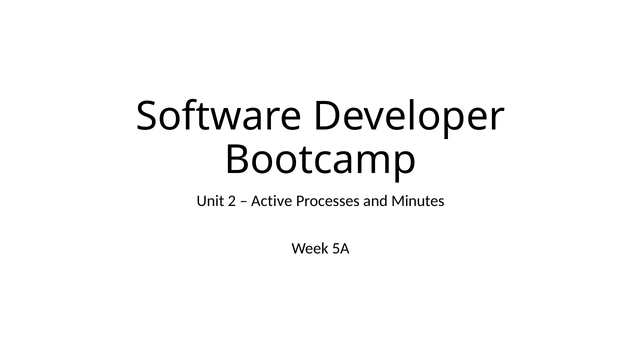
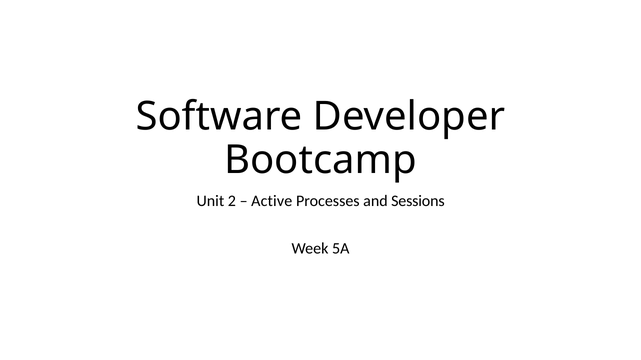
Minutes: Minutes -> Sessions
